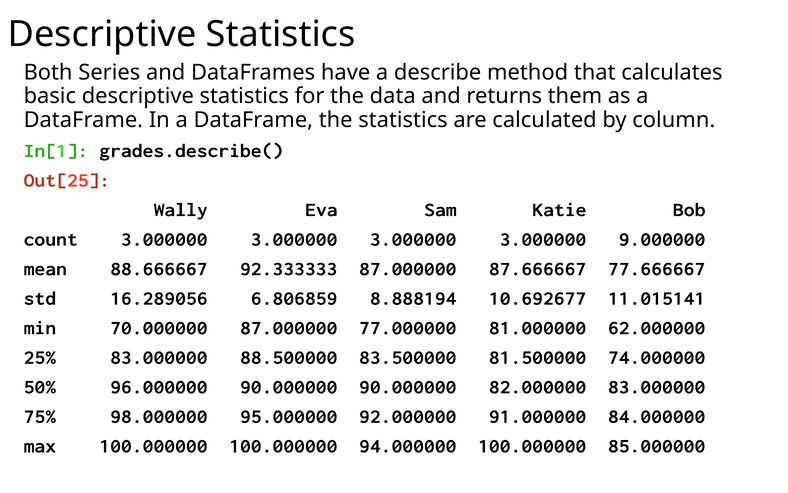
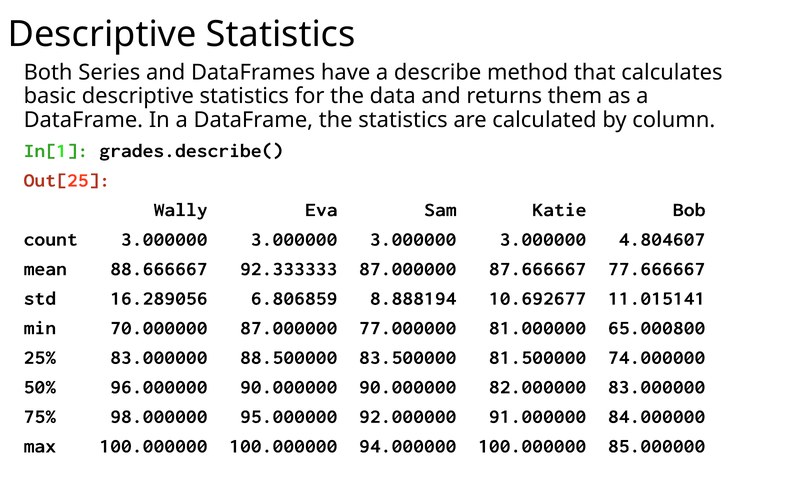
9.000000: 9.000000 -> 4.804607
62.000000: 62.000000 -> 65.000800
